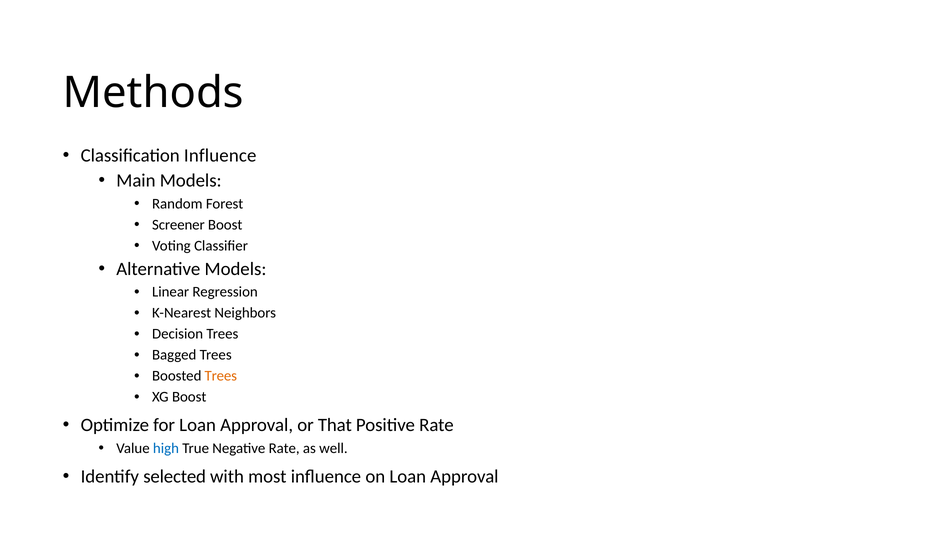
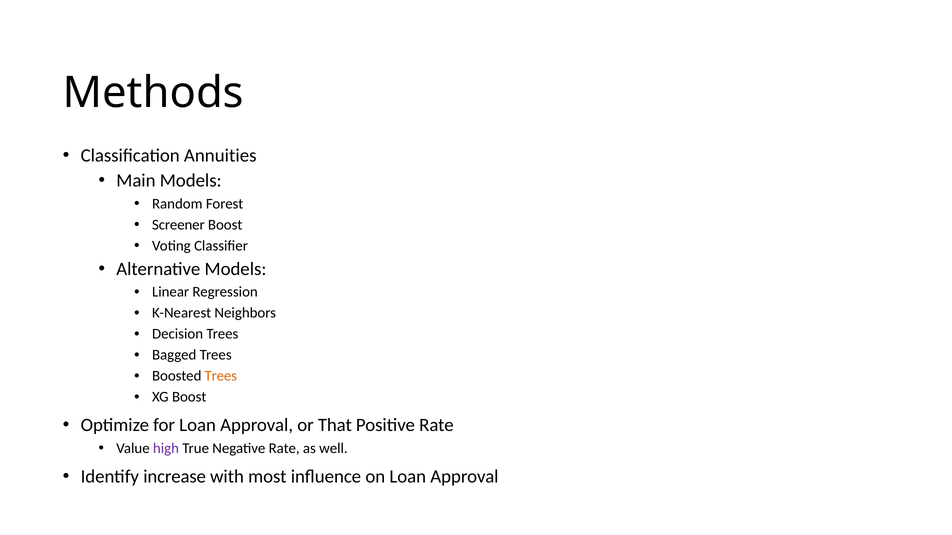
Classification Influence: Influence -> Annuities
high colour: blue -> purple
selected: selected -> increase
